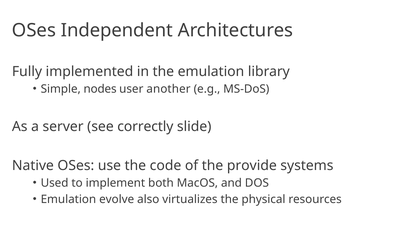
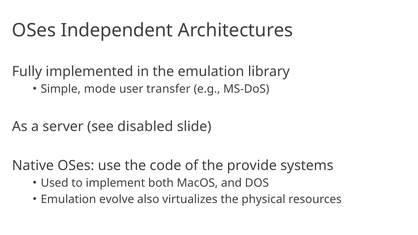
nodes: nodes -> mode
another: another -> transfer
correctly: correctly -> disabled
